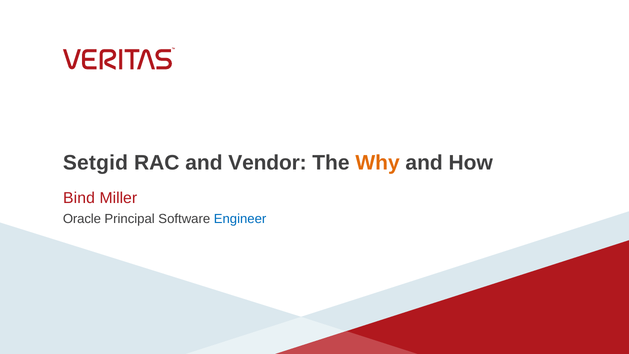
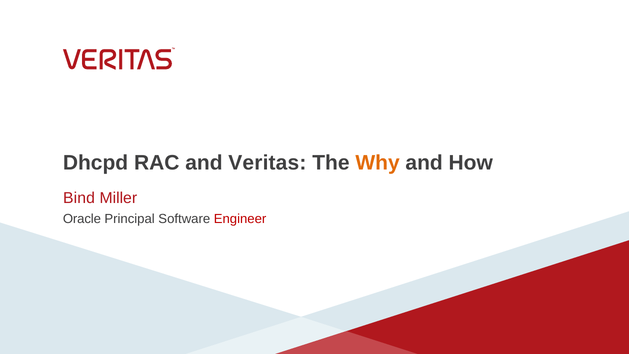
Setgid: Setgid -> Dhcpd
Vendor: Vendor -> Veritas
Engineer colour: blue -> red
